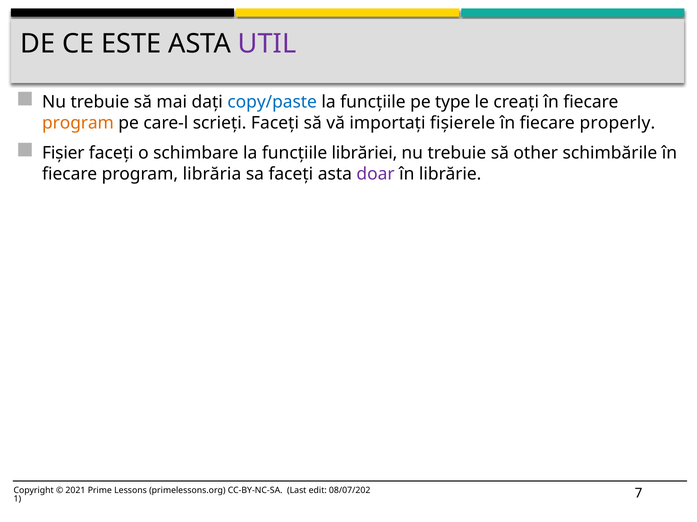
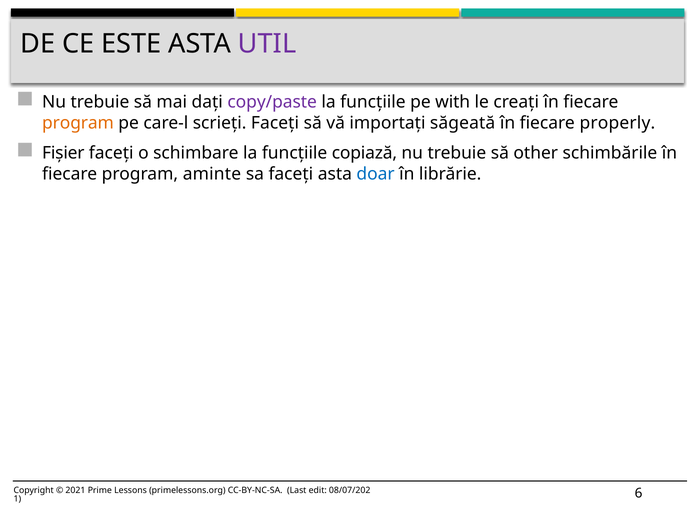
copy/paste colour: blue -> purple
type: type -> with
fișierele: fișierele -> săgeată
librăriei: librăriei -> copiază
librăria: librăria -> aminte
doar colour: purple -> blue
7: 7 -> 6
